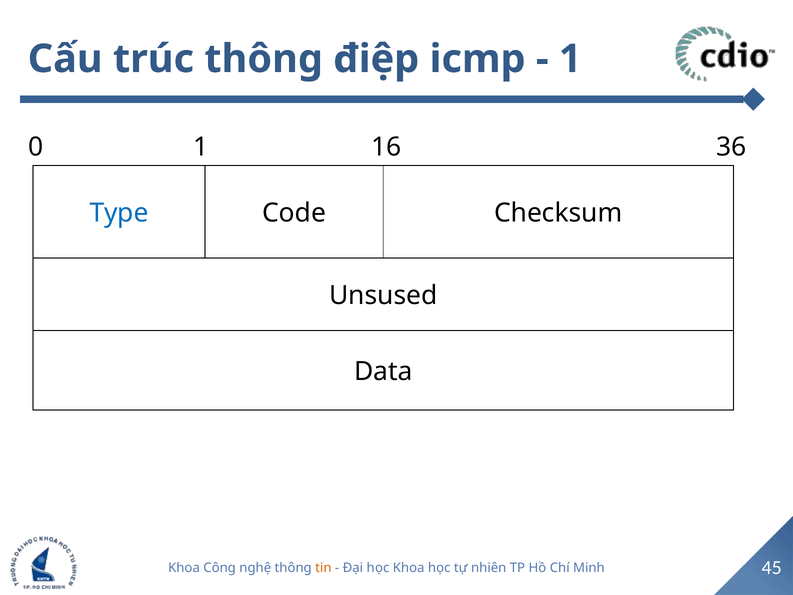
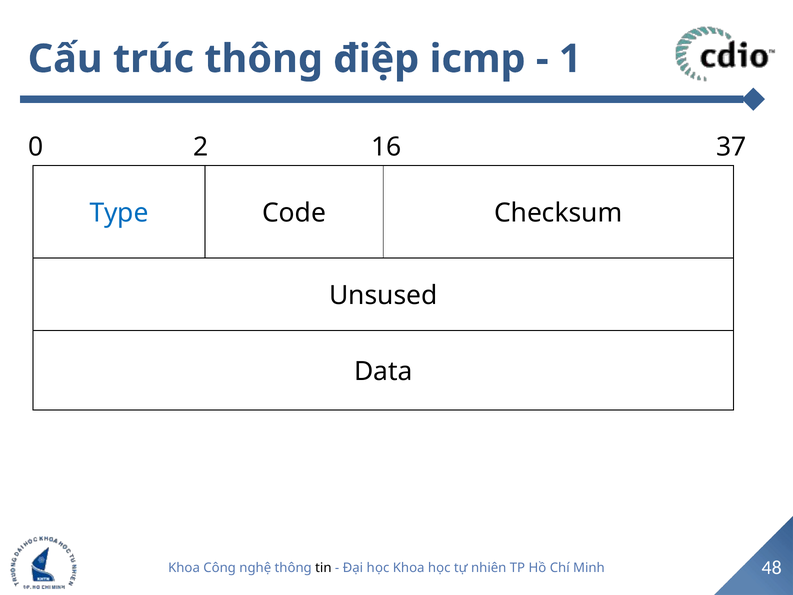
0 1: 1 -> 2
36: 36 -> 37
tin colour: orange -> black
45: 45 -> 48
